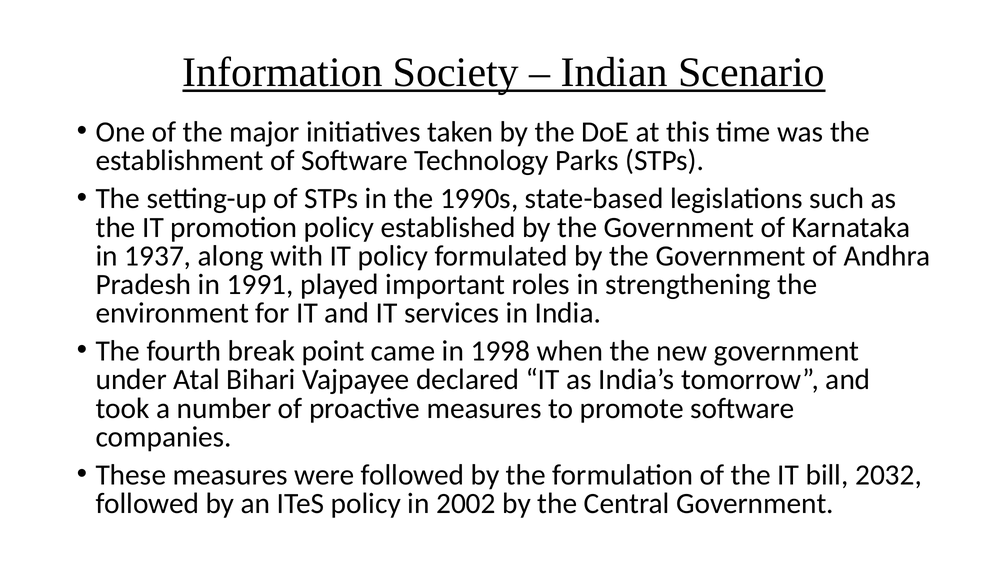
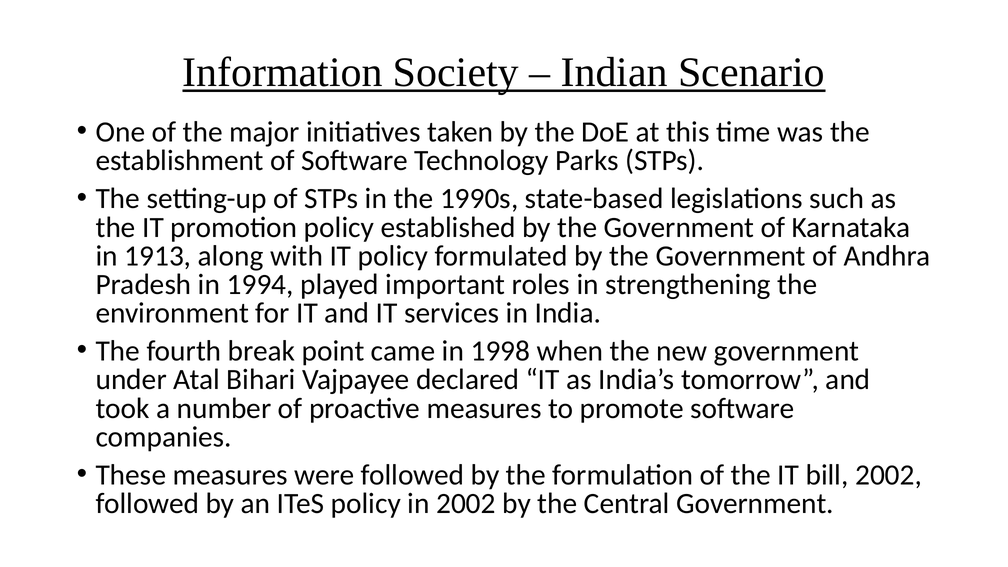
1937: 1937 -> 1913
1991: 1991 -> 1994
bill 2032: 2032 -> 2002
